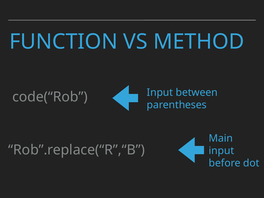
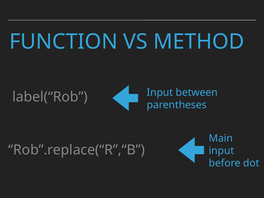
code(“Rob: code(“Rob -> label(“Rob
